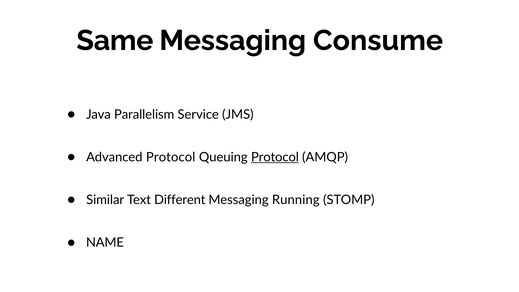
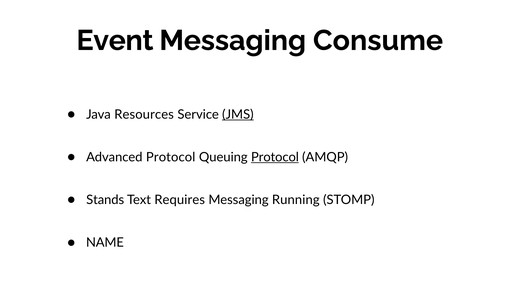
Same: Same -> Event
Parallelism: Parallelism -> Resources
JMS underline: none -> present
Similar: Similar -> Stands
Different: Different -> Requires
